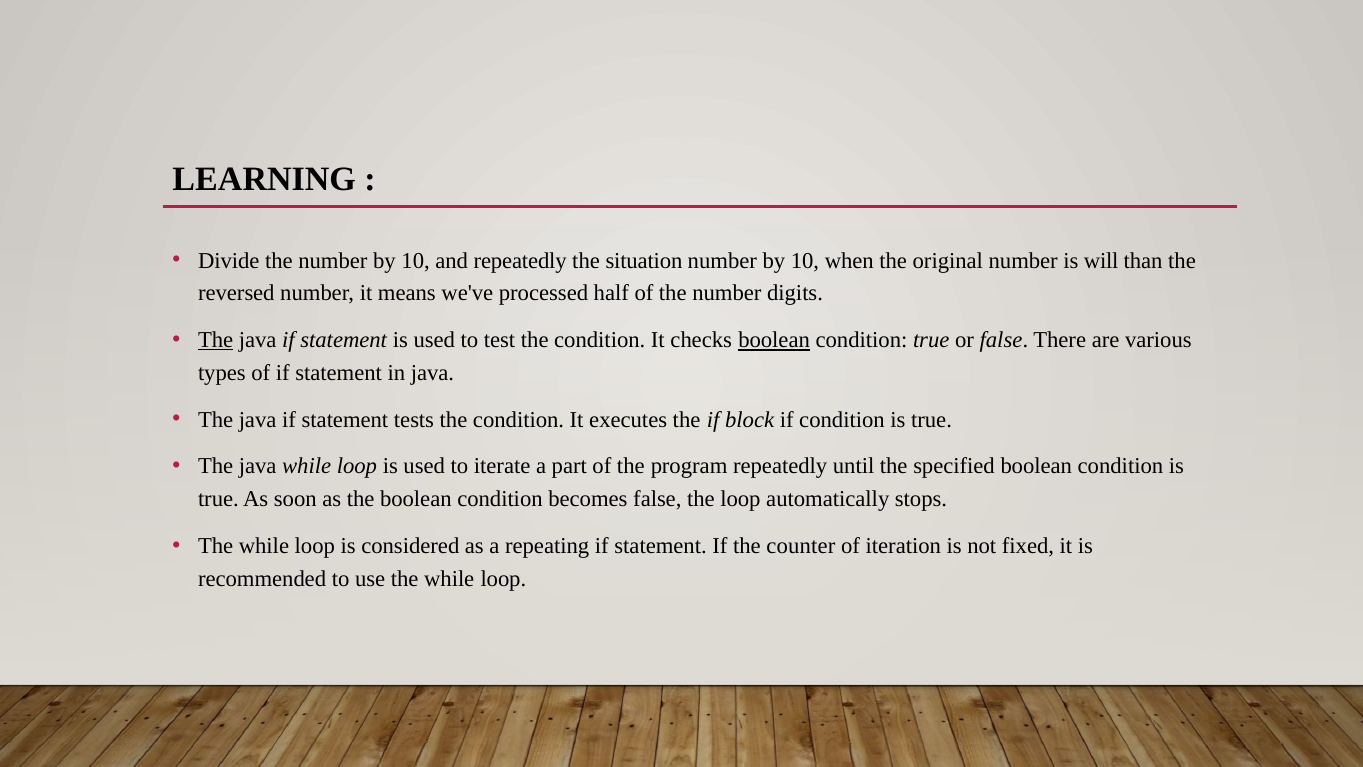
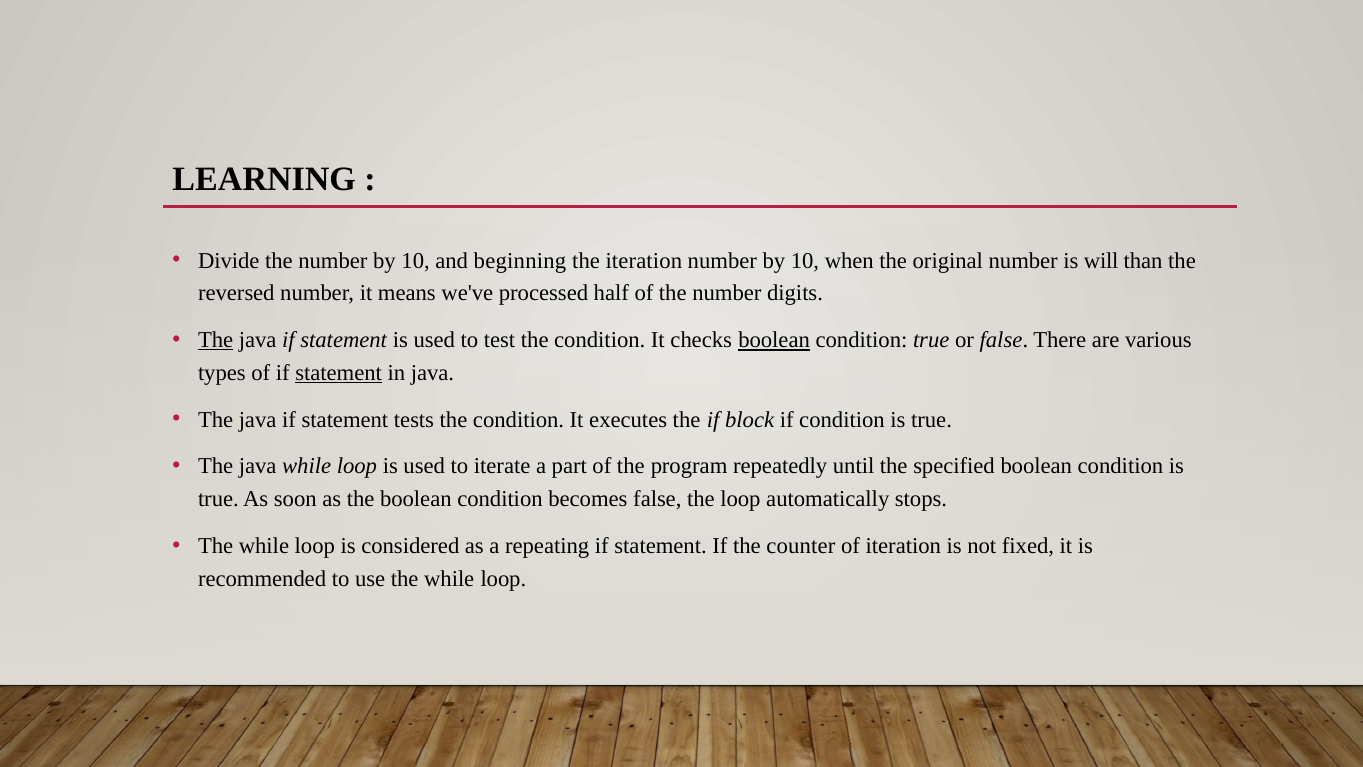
and repeatedly: repeatedly -> beginning
the situation: situation -> iteration
statement at (339, 373) underline: none -> present
